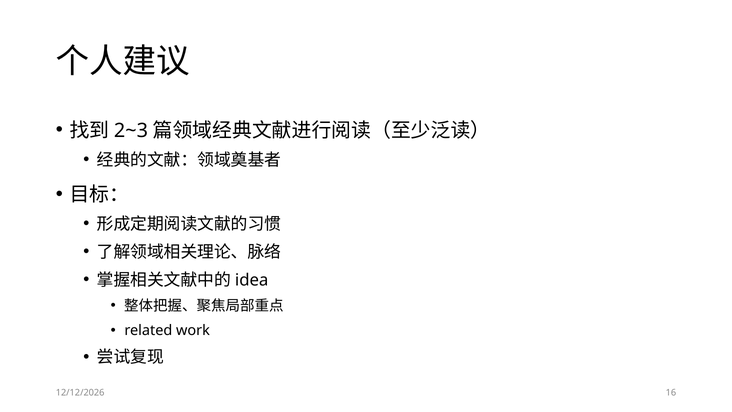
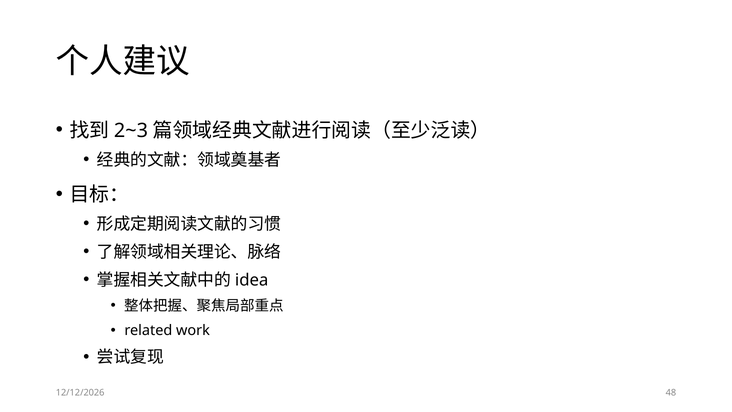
16: 16 -> 48
